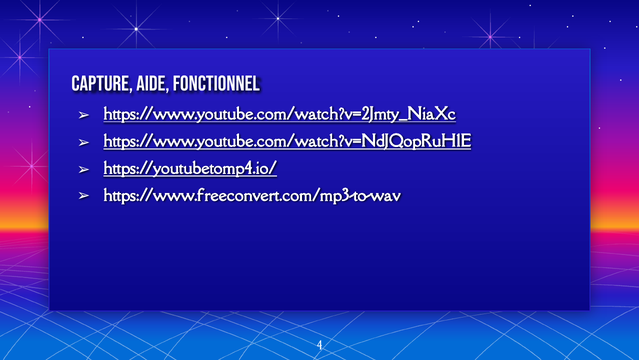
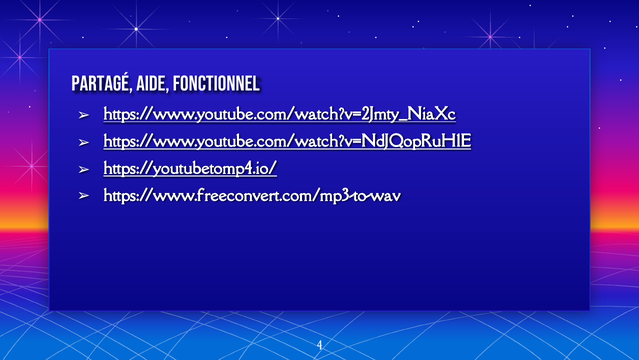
Capture: Capture -> Partagé
